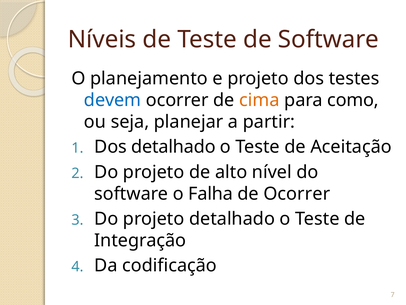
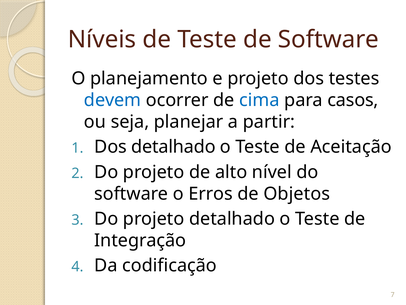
cima colour: orange -> blue
como: como -> casos
Falha: Falha -> Erros
de Ocorrer: Ocorrer -> Objetos
